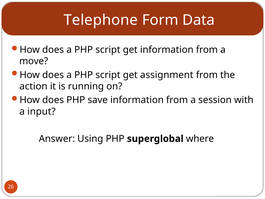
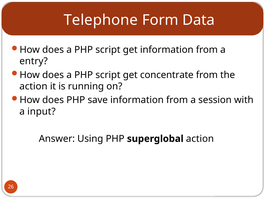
move: move -> entry
assignment: assignment -> concentrate
superglobal where: where -> action
